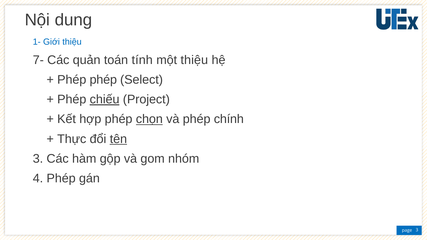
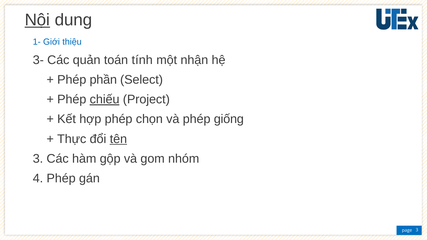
Nội underline: none -> present
7-: 7- -> 3-
một thiệu: thiệu -> nhận
Phép phép: phép -> phần
chọn underline: present -> none
chính: chính -> giống
